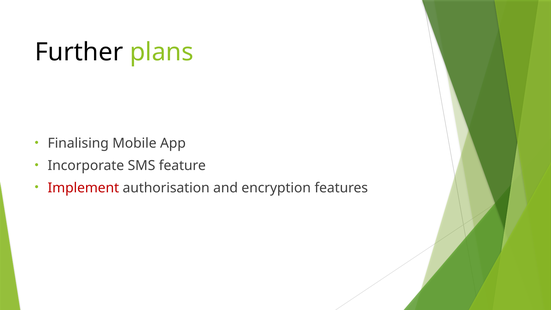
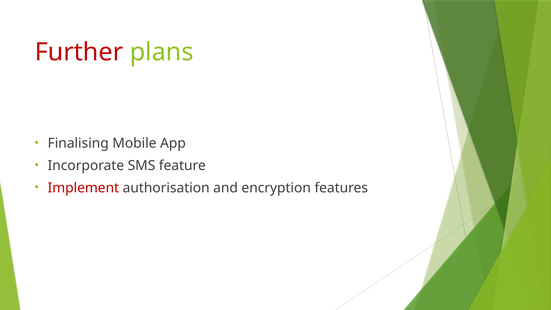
Further colour: black -> red
